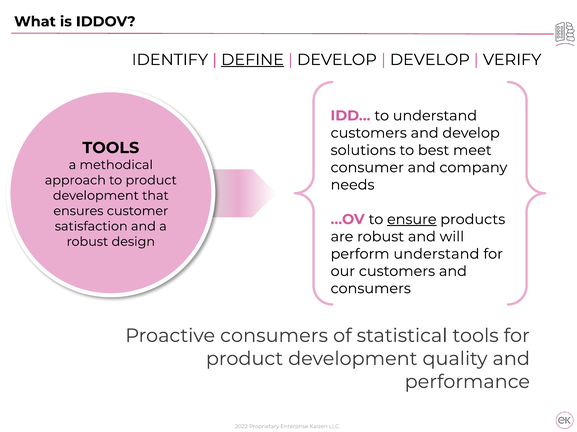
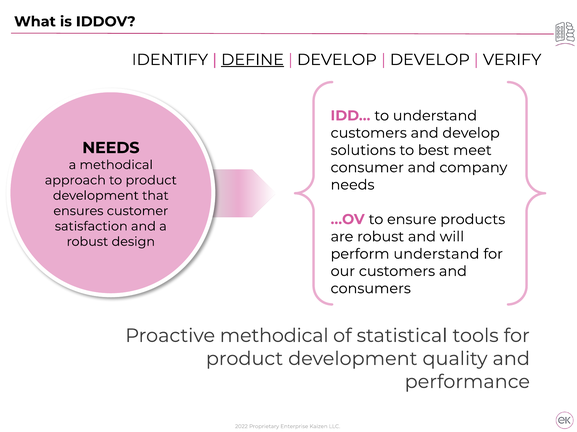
TOOLS at (111, 148): TOOLS -> NEEDS
ensure underline: present -> none
Proactive consumers: consumers -> methodical
